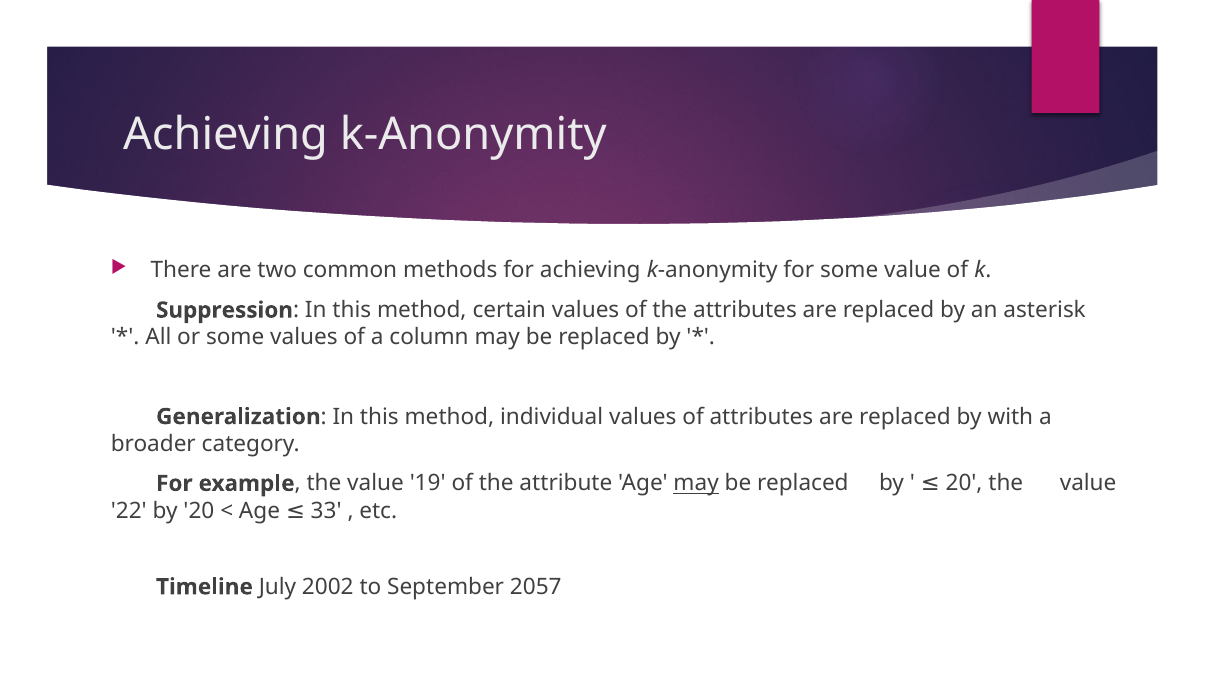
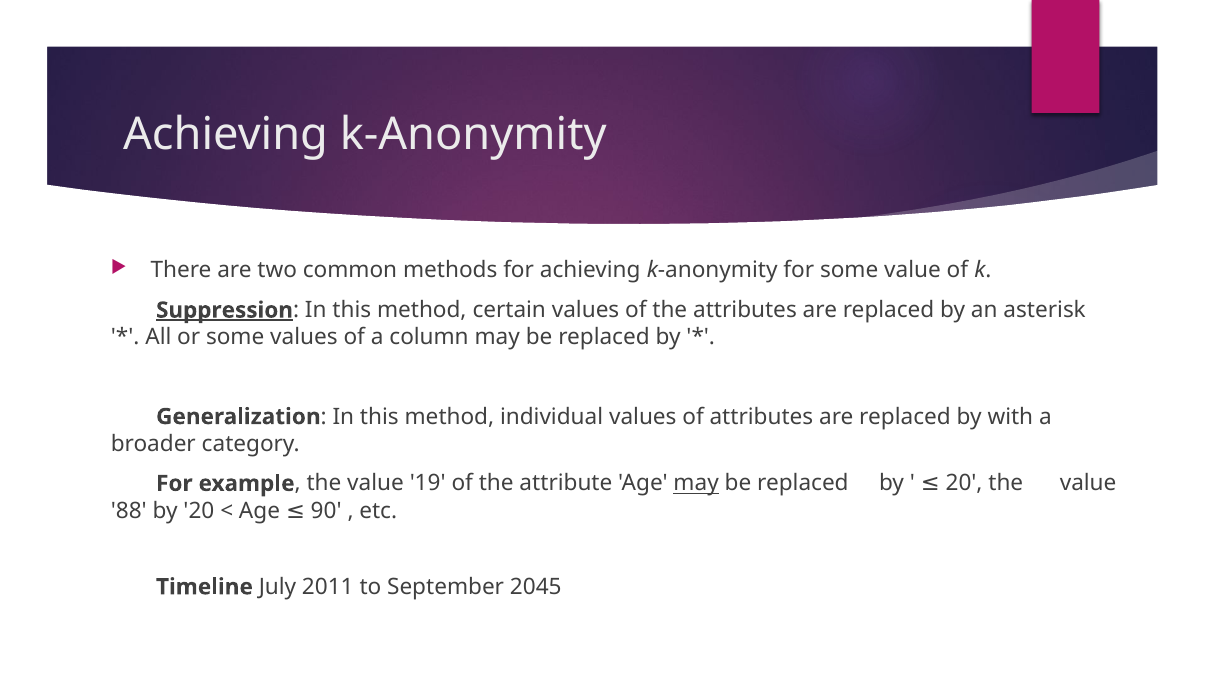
Suppression underline: none -> present
22: 22 -> 88
33: 33 -> 90
2002: 2002 -> 2011
2057: 2057 -> 2045
